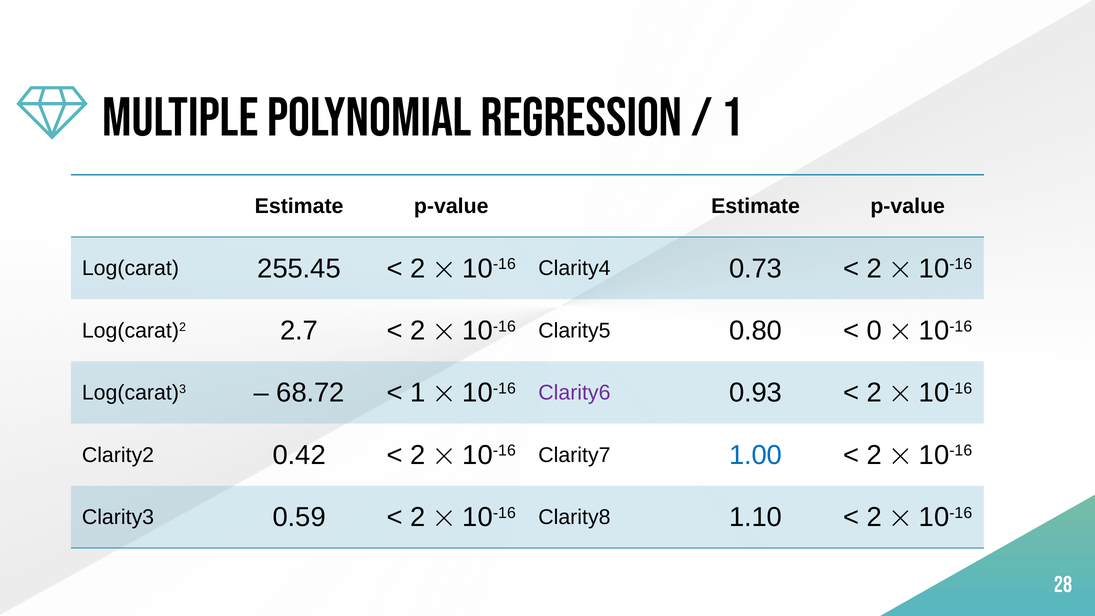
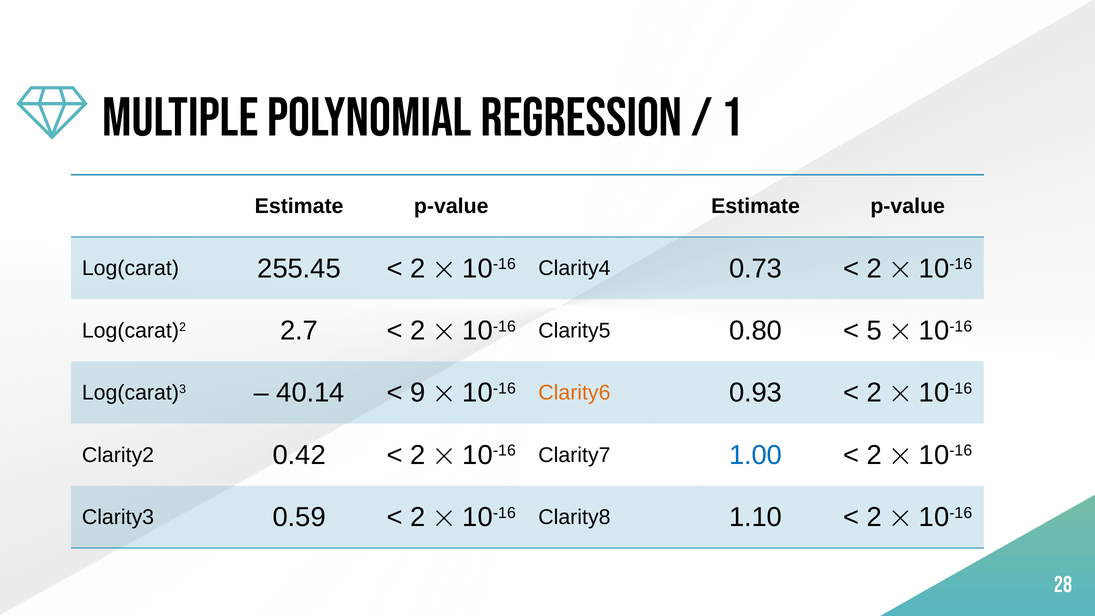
0: 0 -> 5
68.72: 68.72 -> 40.14
1 at (418, 393): 1 -> 9
Clarity6 colour: purple -> orange
